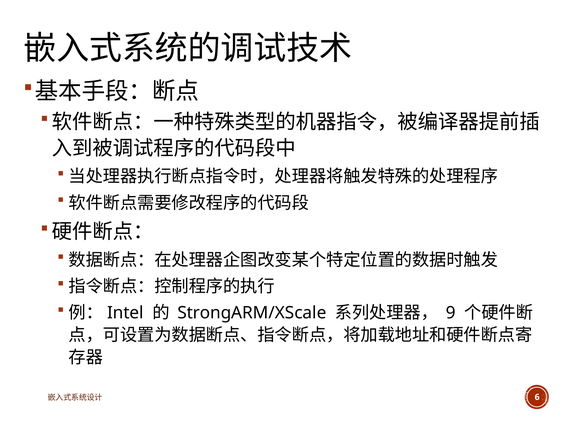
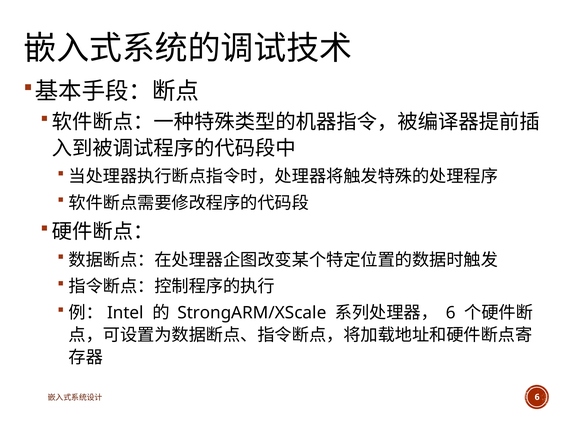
9 at (451, 313): 9 -> 6
